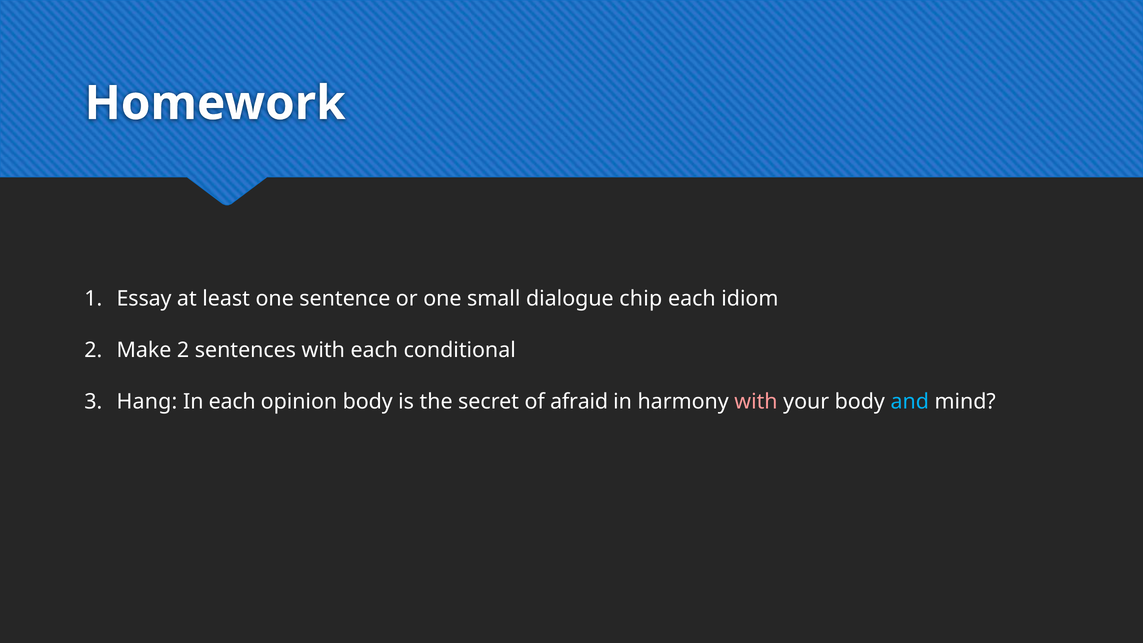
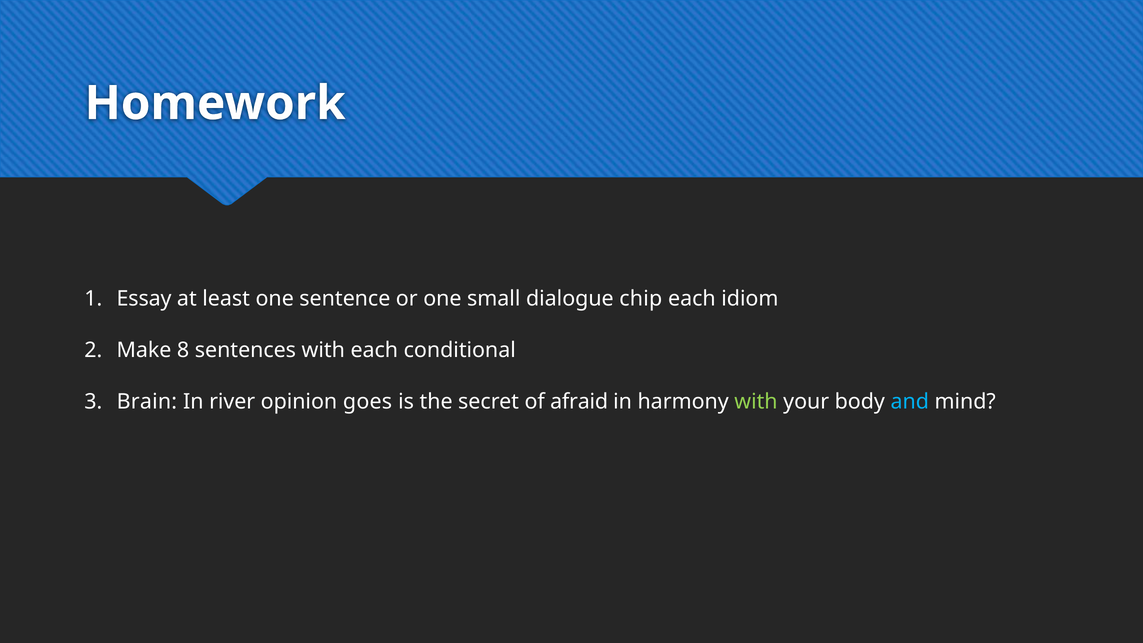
Make 2: 2 -> 8
Hang: Hang -> Brain
In each: each -> river
opinion body: body -> goes
with at (756, 402) colour: pink -> light green
